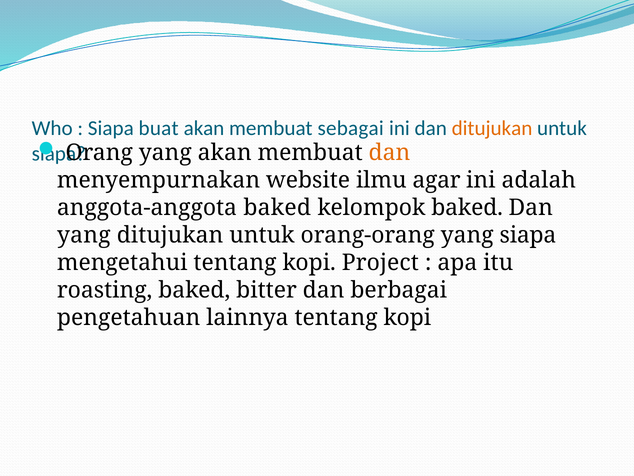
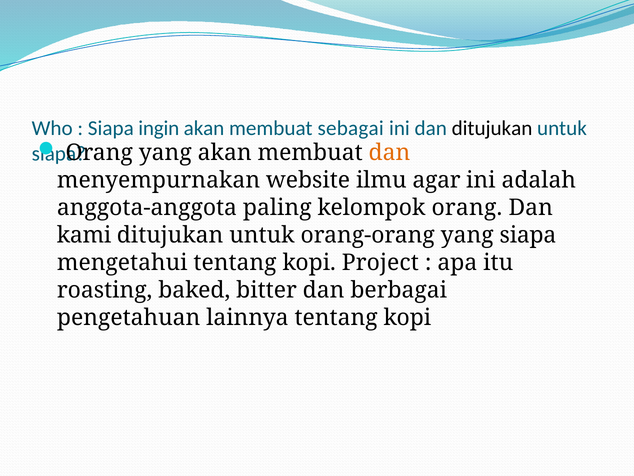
buat: buat -> ingin
ditujukan at (492, 128) colour: orange -> black
anggota-anggota baked: baked -> paling
kelompok baked: baked -> orang
yang at (84, 235): yang -> kami
